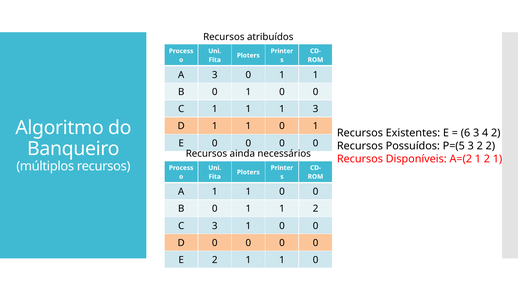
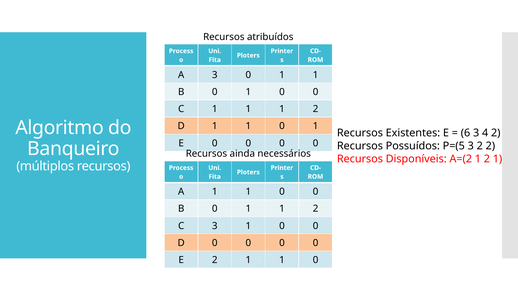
1 1 1 3: 3 -> 2
